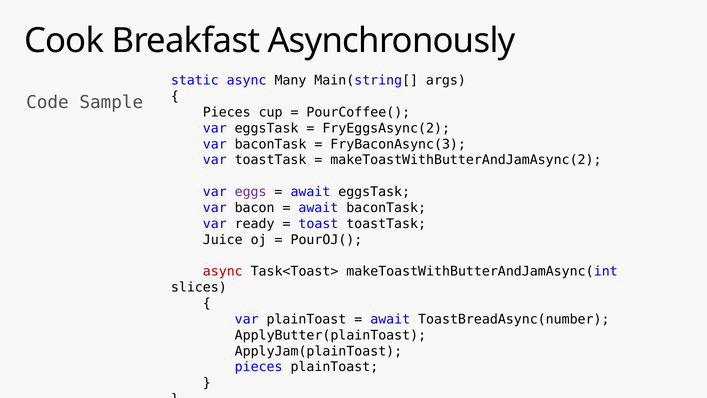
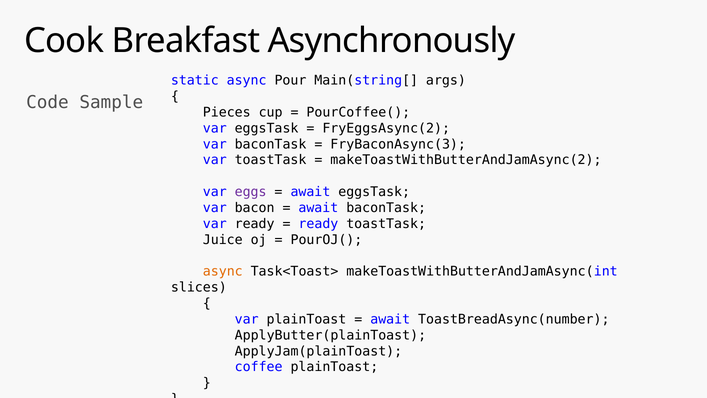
Many: Many -> Pour
toast at (318, 224): toast -> ready
async at (223, 271) colour: red -> orange
pieces at (259, 367): pieces -> coffee
